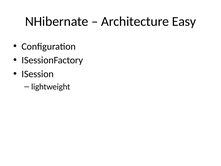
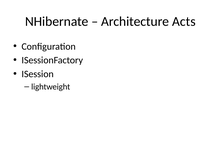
Easy: Easy -> Acts
